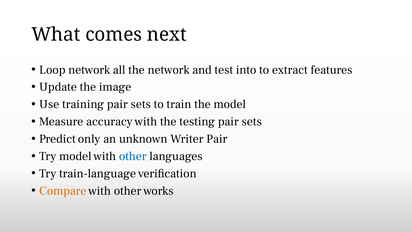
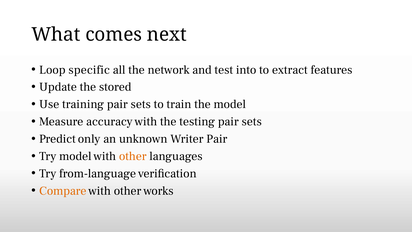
Loop network: network -> specific
image: image -> stored
other at (133, 156) colour: blue -> orange
train-language: train-language -> from-language
